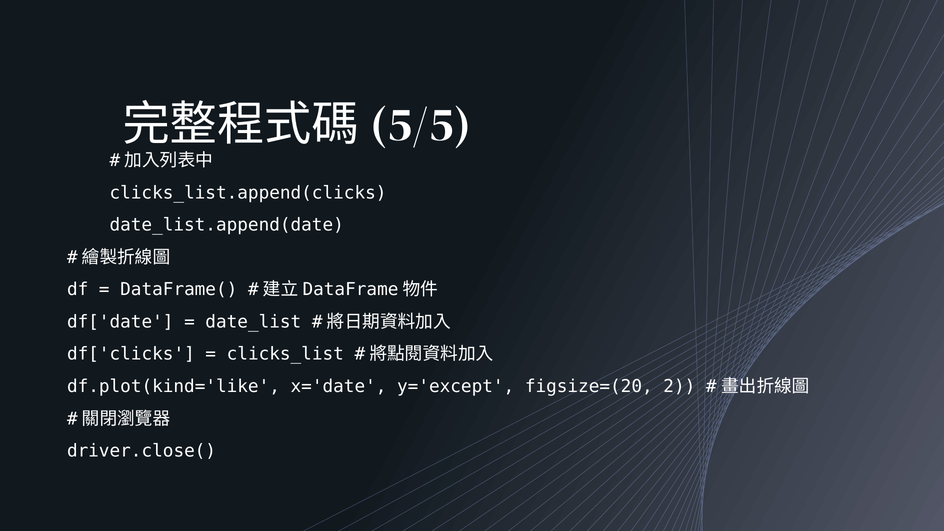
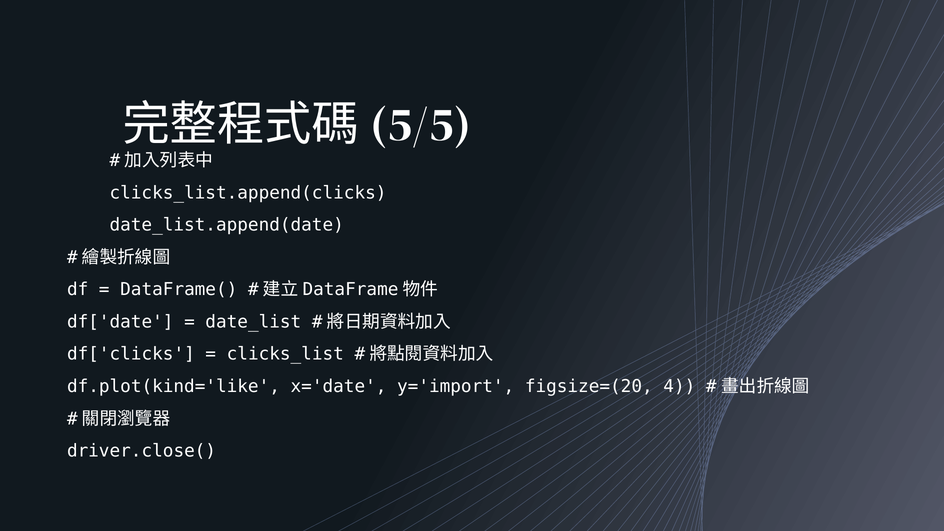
y='except: y='except -> y='import
2: 2 -> 4
